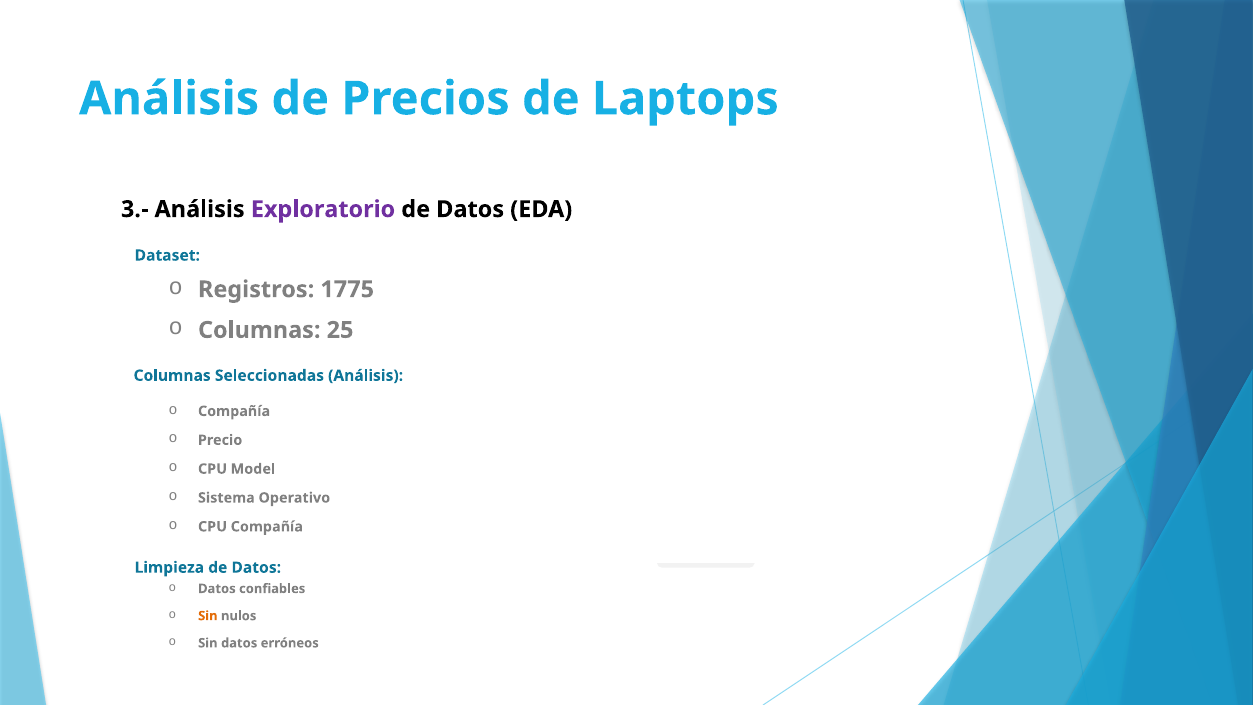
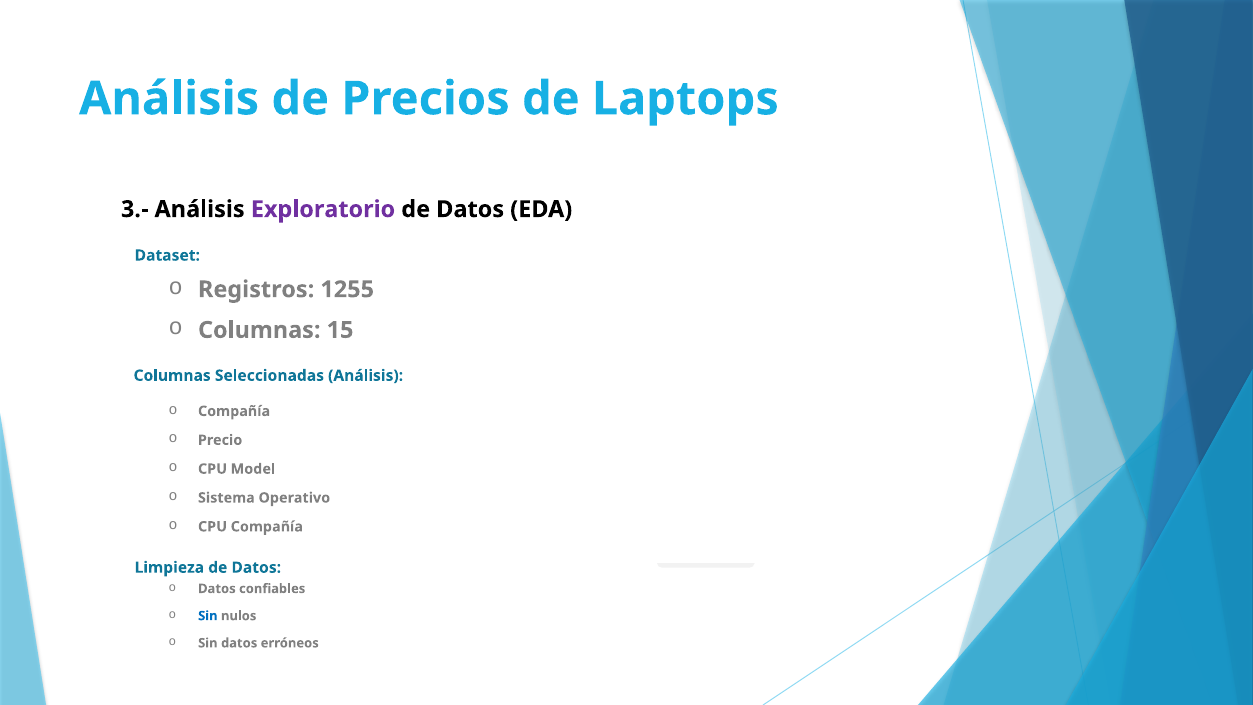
1775: 1775 -> 1255
25: 25 -> 15
Sin at (208, 616) colour: orange -> blue
